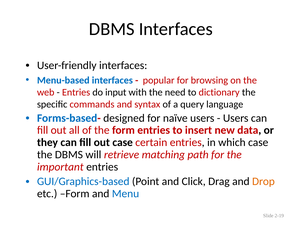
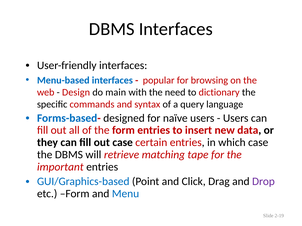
Entries at (76, 92): Entries -> Design
input: input -> main
path: path -> tape
Drop colour: orange -> purple
